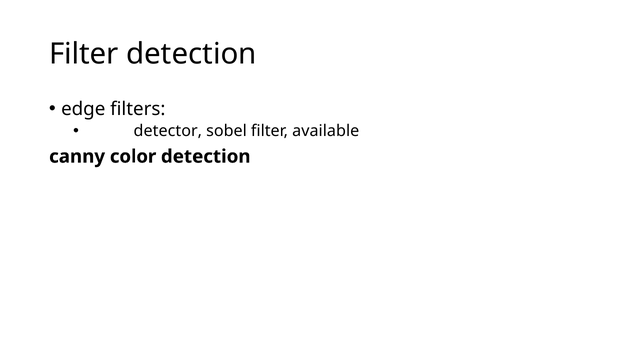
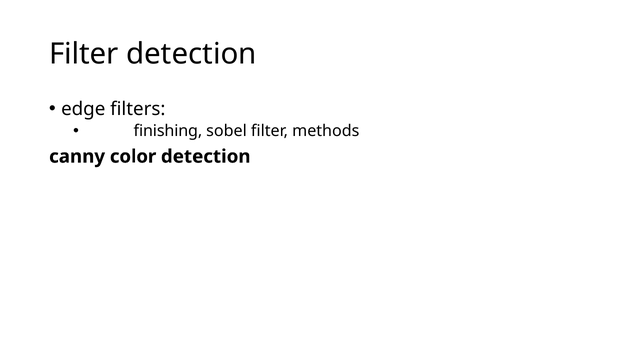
detector: detector -> finishing
available: available -> methods
